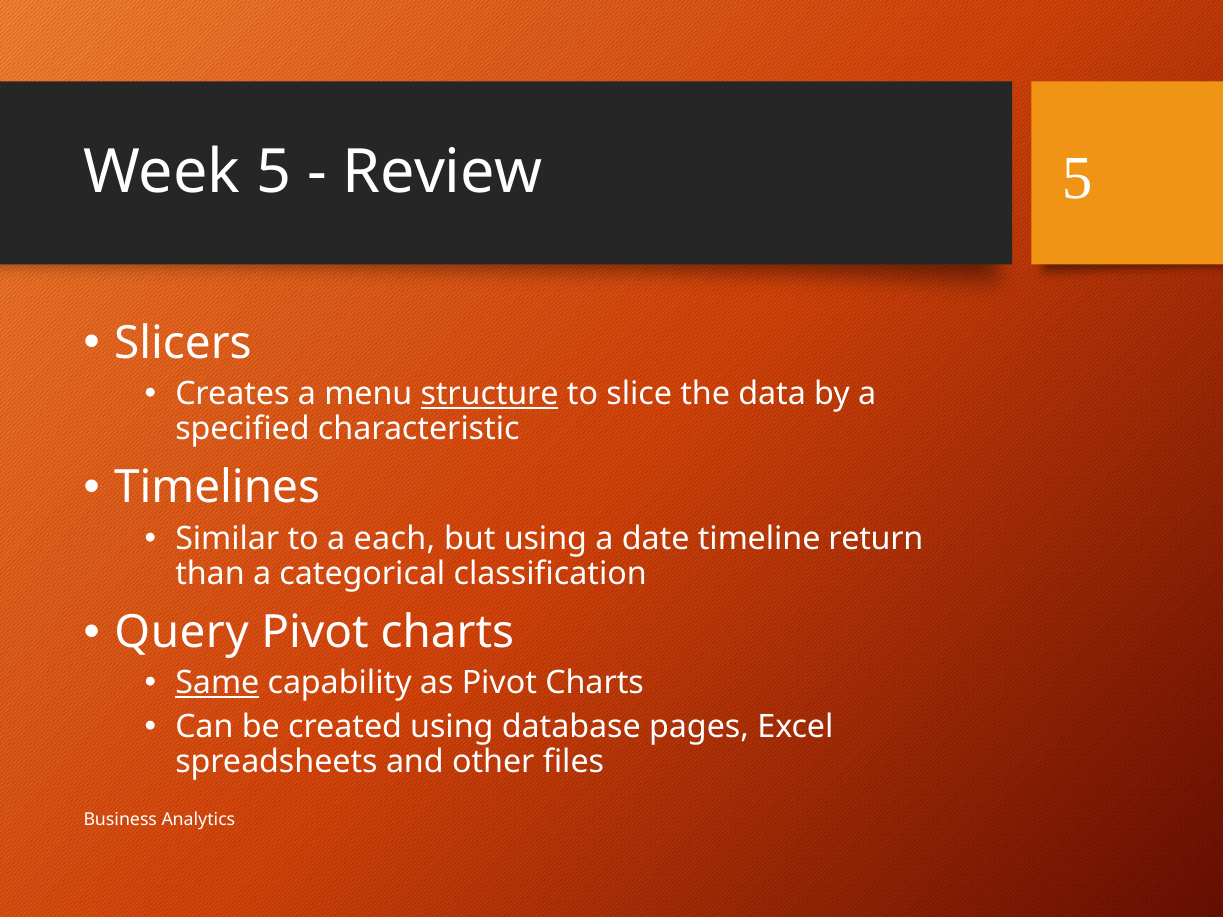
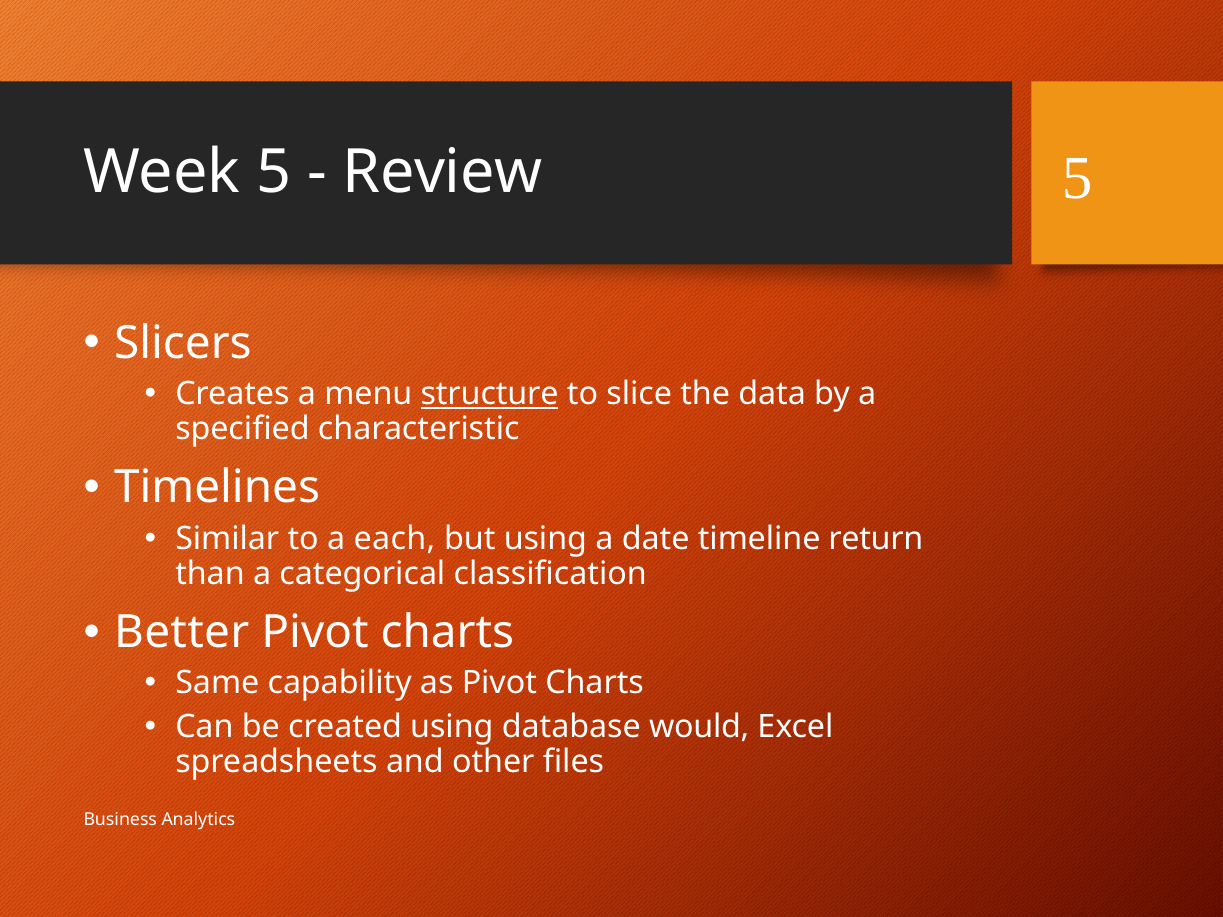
Query: Query -> Better
Same underline: present -> none
pages: pages -> would
